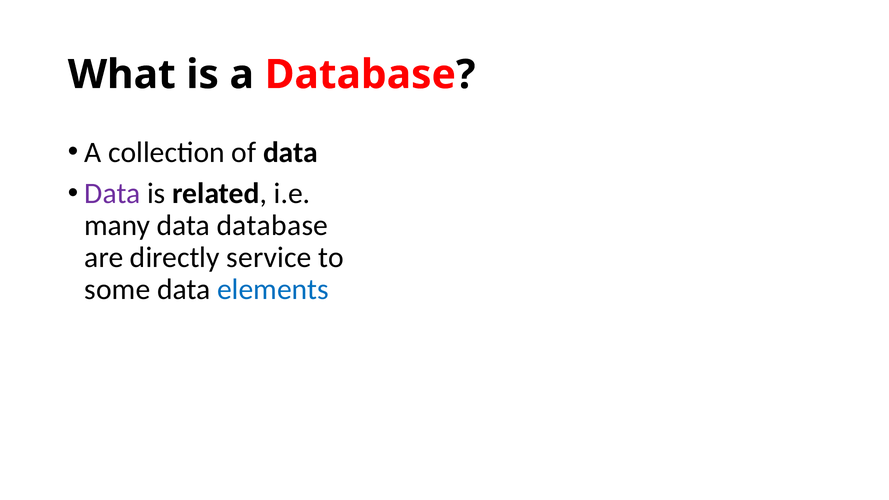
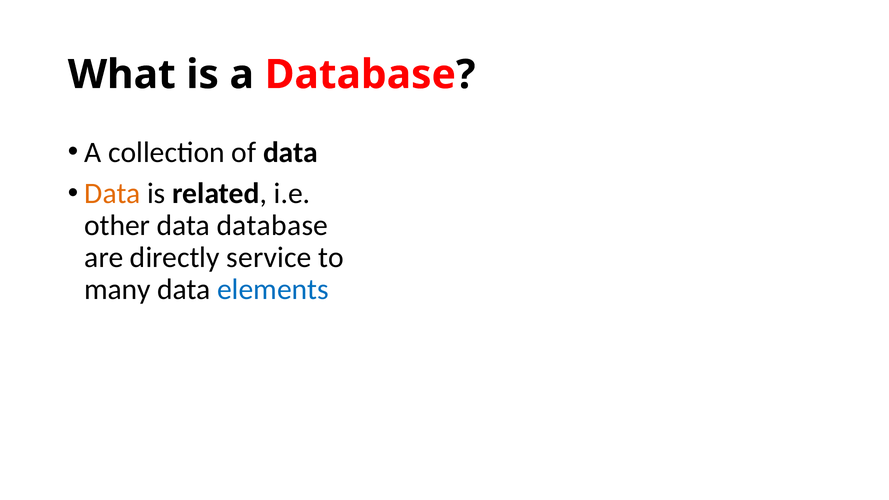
Data at (112, 194) colour: purple -> orange
many: many -> other
some: some -> many
